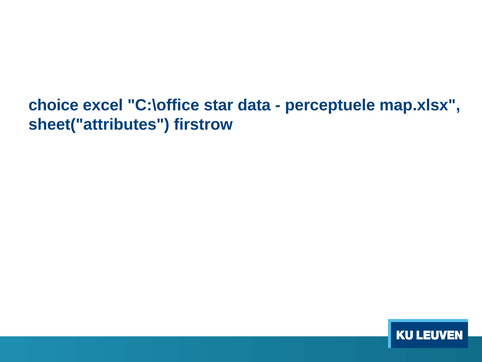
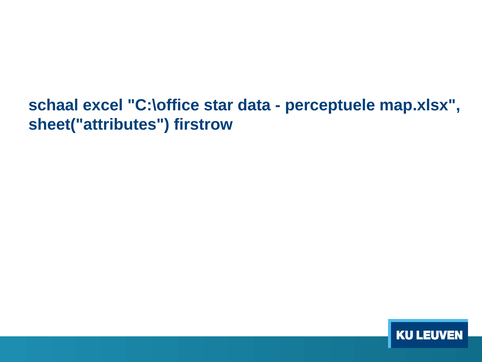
choice: choice -> schaal
